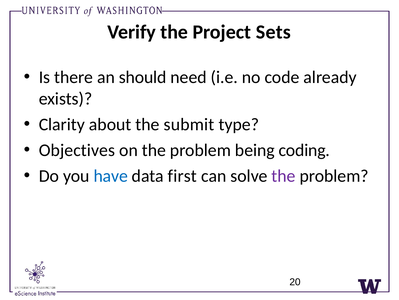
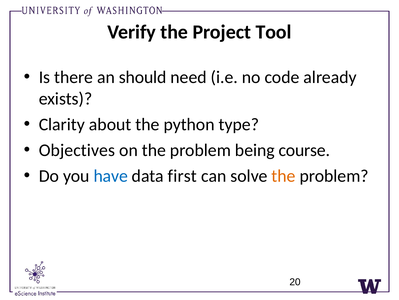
Sets: Sets -> Tool
submit: submit -> python
coding: coding -> course
the at (283, 176) colour: purple -> orange
